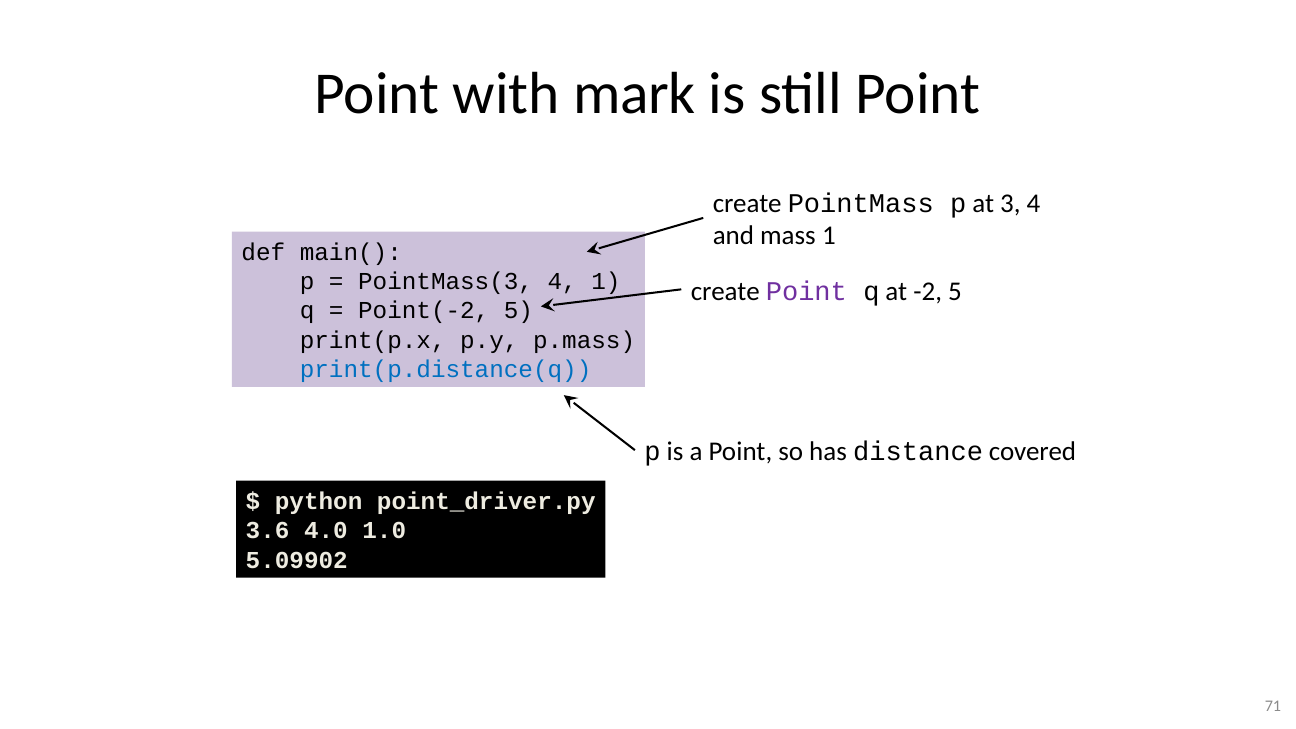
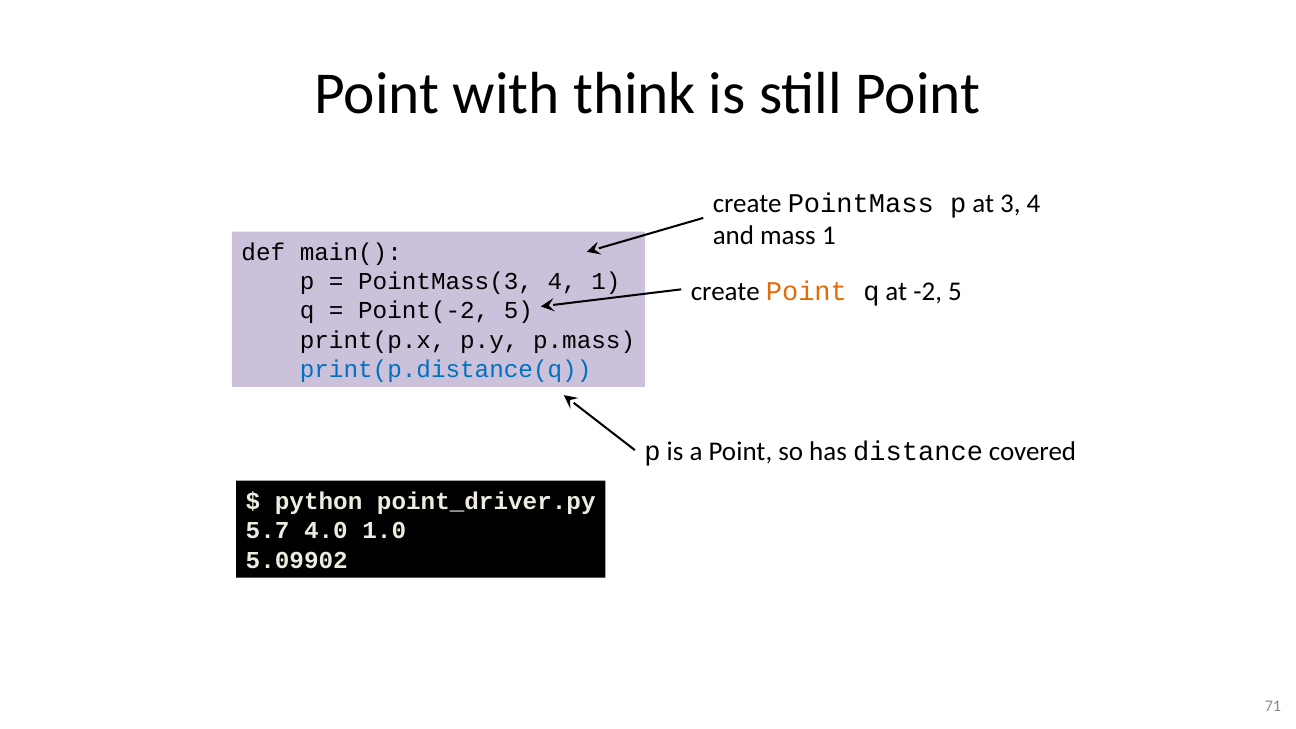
mark: mark -> think
Point at (806, 291) colour: purple -> orange
3.6: 3.6 -> 5.7
